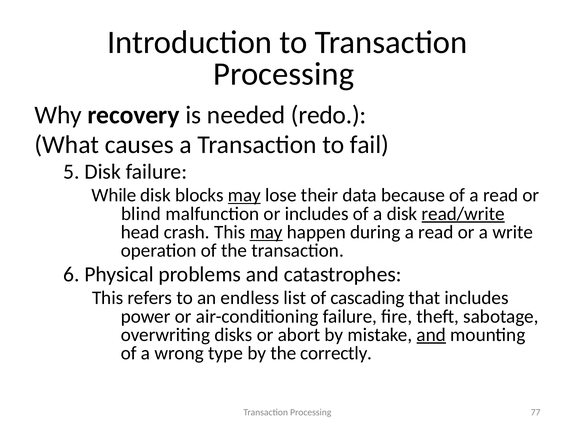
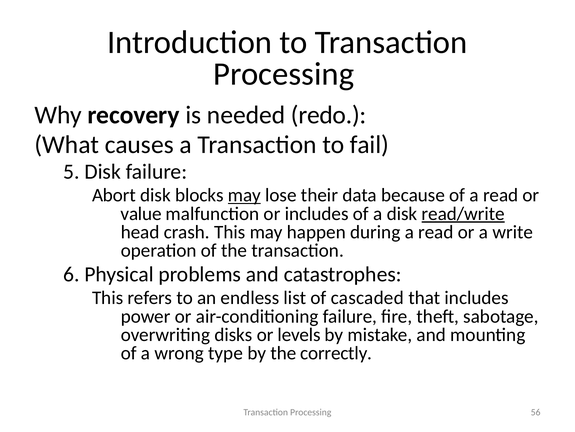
While: While -> Abort
blind: blind -> value
may at (266, 232) underline: present -> none
cascading: cascading -> cascaded
abort: abort -> levels
and at (431, 334) underline: present -> none
77: 77 -> 56
